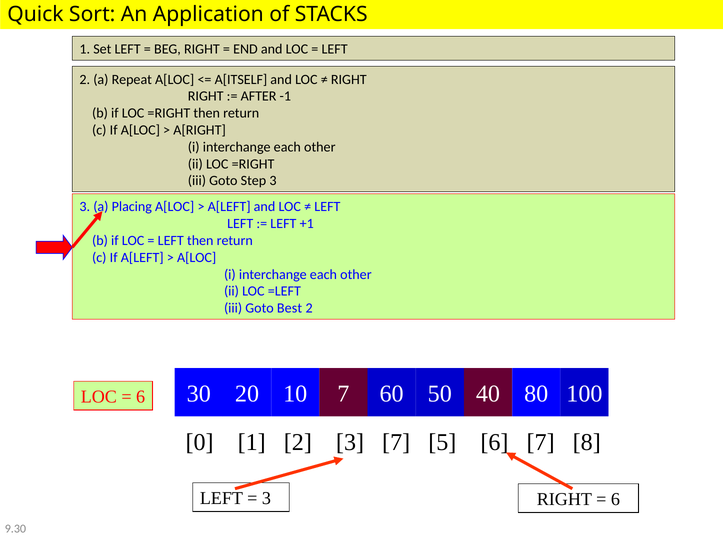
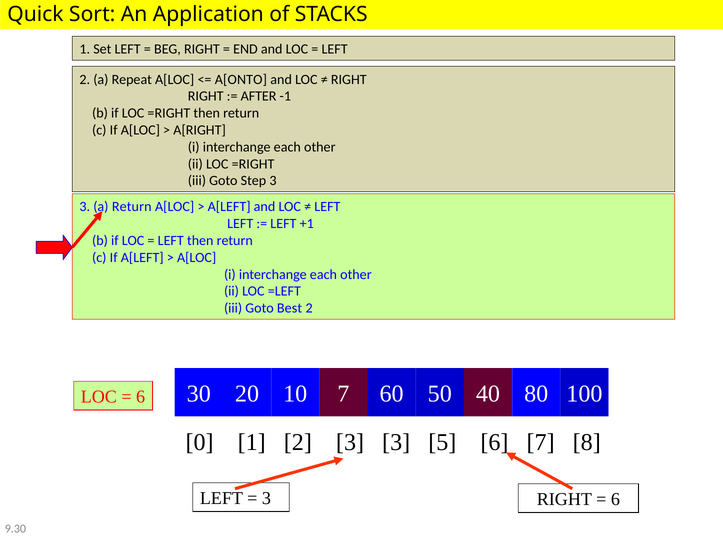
A[ITSELF: A[ITSELF -> A[ONTO
Placing at (132, 207): Placing -> Return
3 7: 7 -> 3
